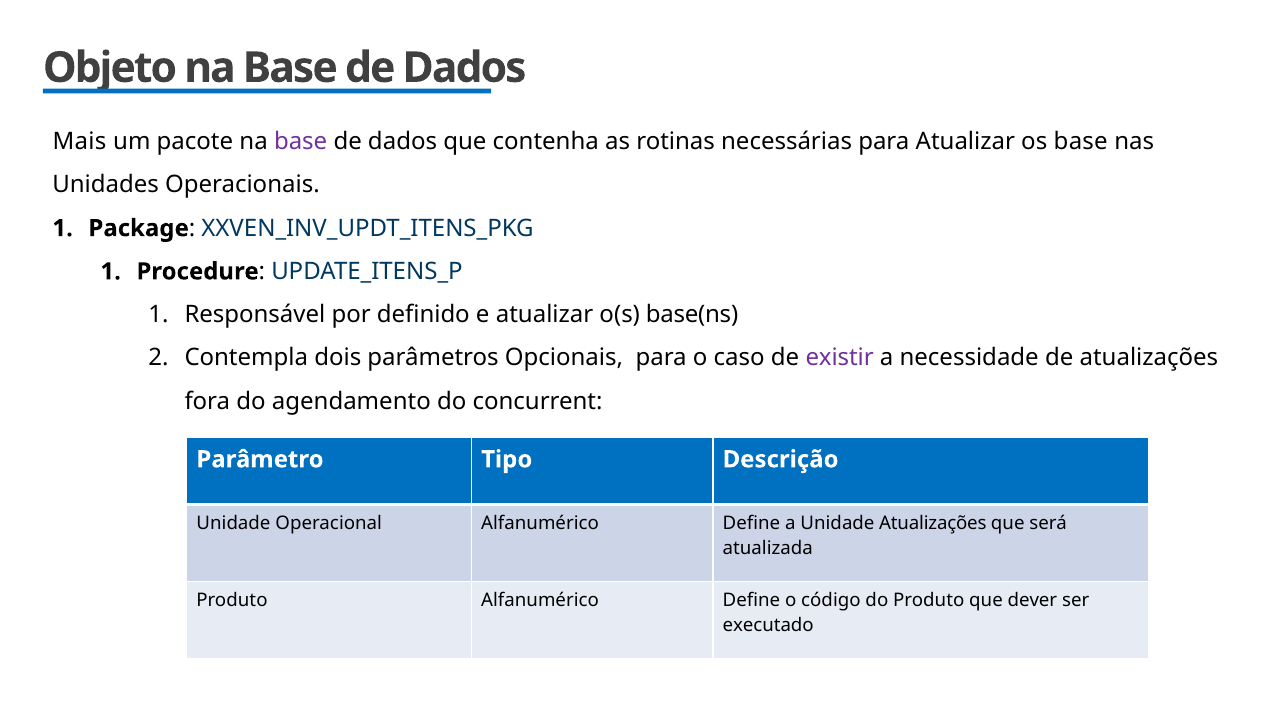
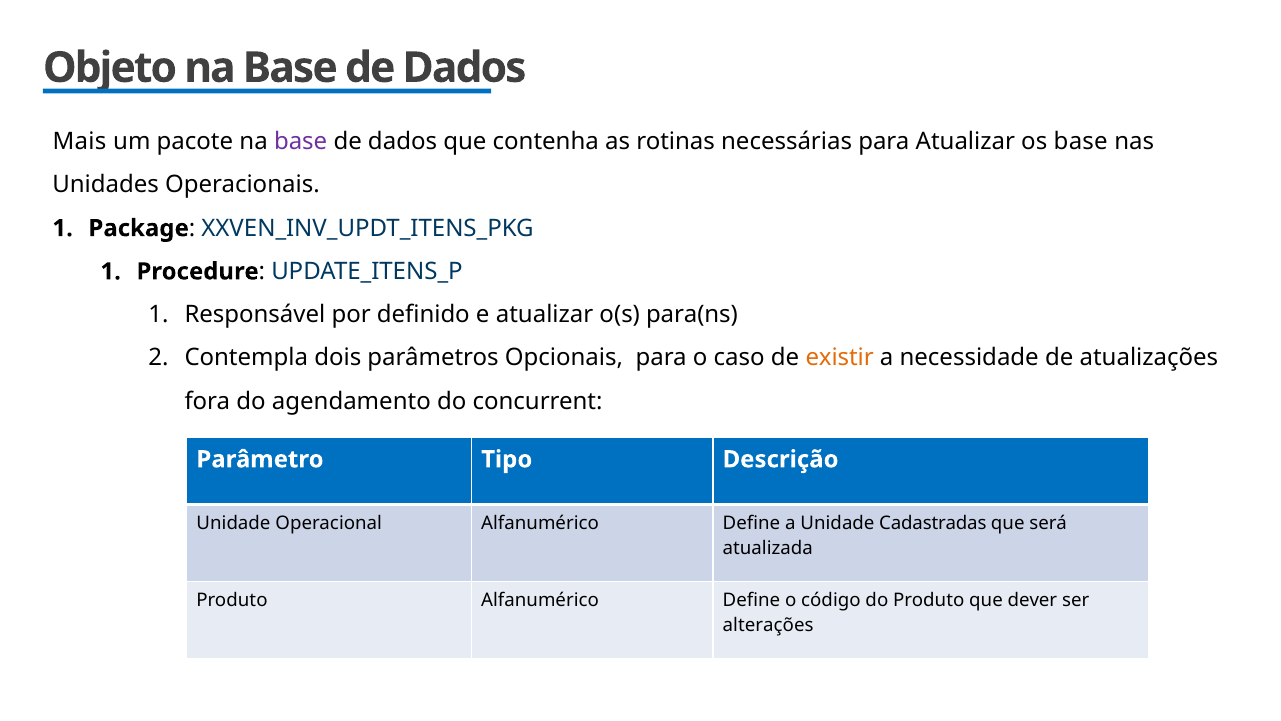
base(ns: base(ns -> para(ns
existir colour: purple -> orange
Unidade Atualizações: Atualizações -> Cadastradas
executado: executado -> alterações
